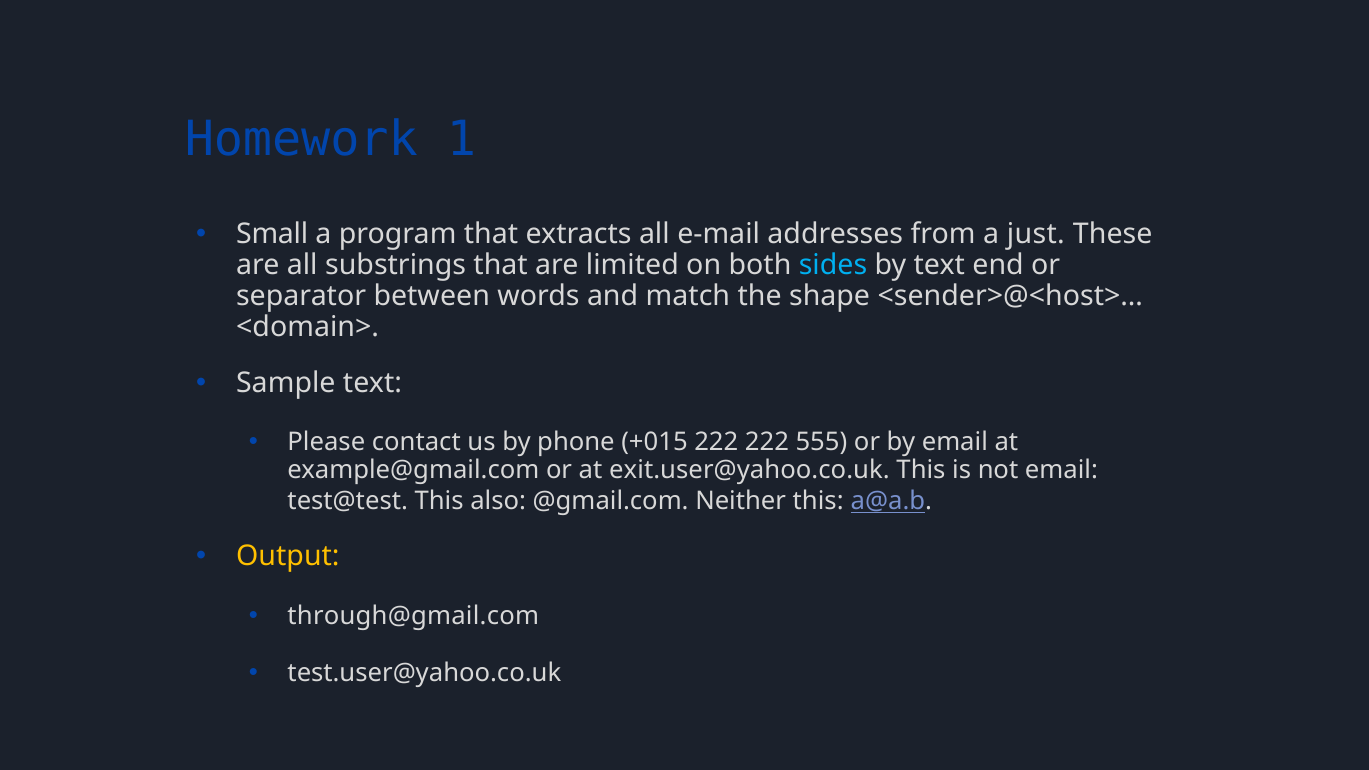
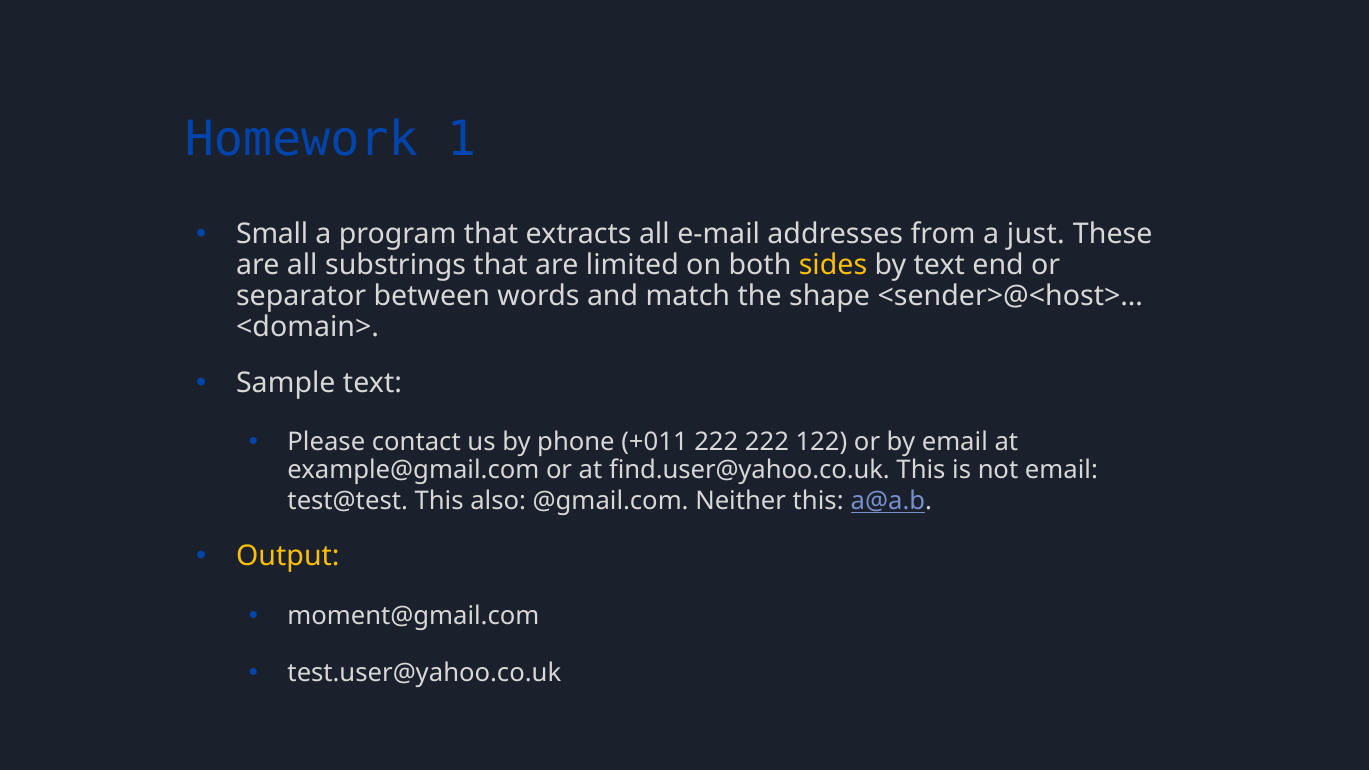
sides colour: light blue -> yellow
+015: +015 -> +011
555: 555 -> 122
exit.user@yahoo.co.uk: exit.user@yahoo.co.uk -> find.user@yahoo.co.uk
through@gmail.com: through@gmail.com -> moment@gmail.com
